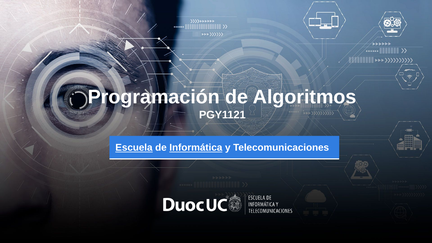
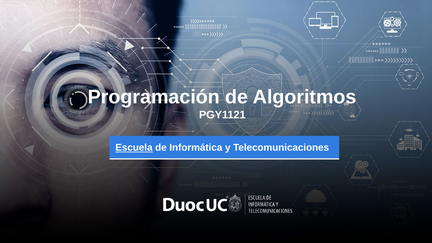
Informática underline: present -> none
